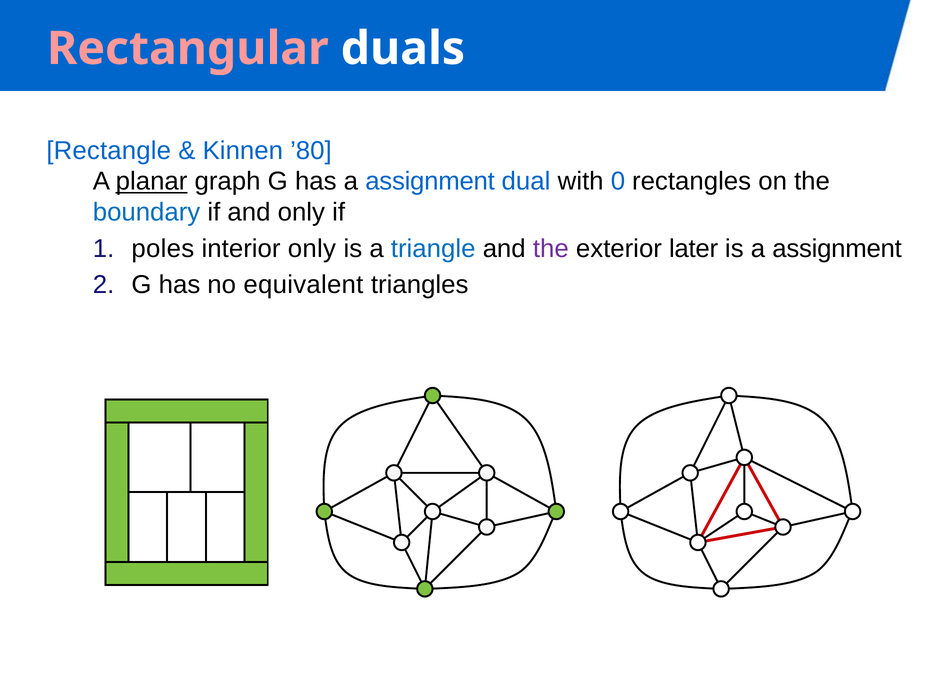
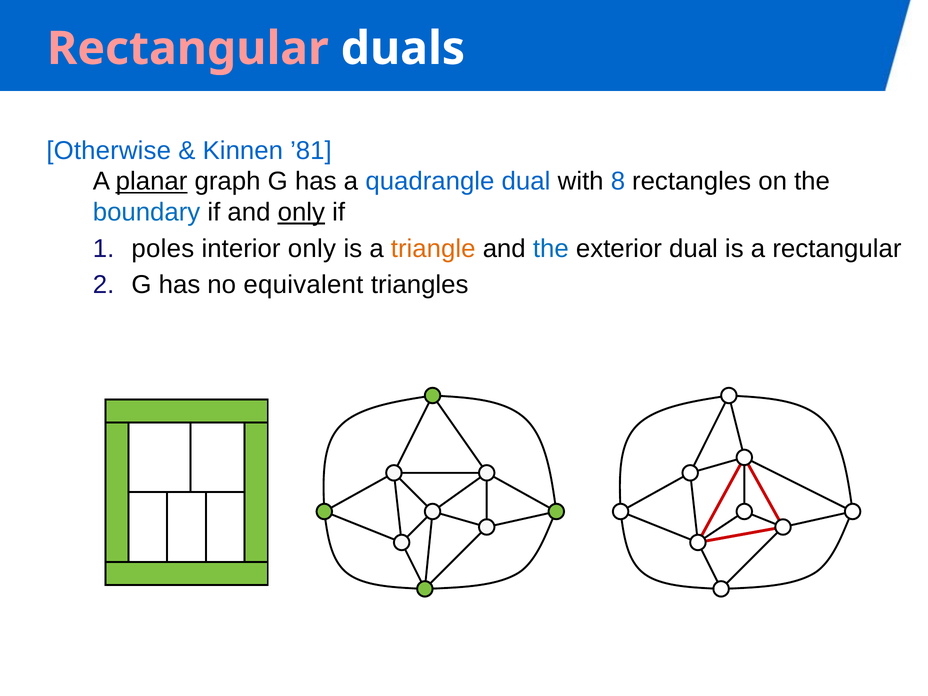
Rectangle: Rectangle -> Otherwise
’80: ’80 -> ’81
has a assignment: assignment -> quadrangle
0: 0 -> 8
only at (301, 212) underline: none -> present
triangle colour: blue -> orange
the at (551, 249) colour: purple -> blue
exterior later: later -> dual
is a assignment: assignment -> rectangular
